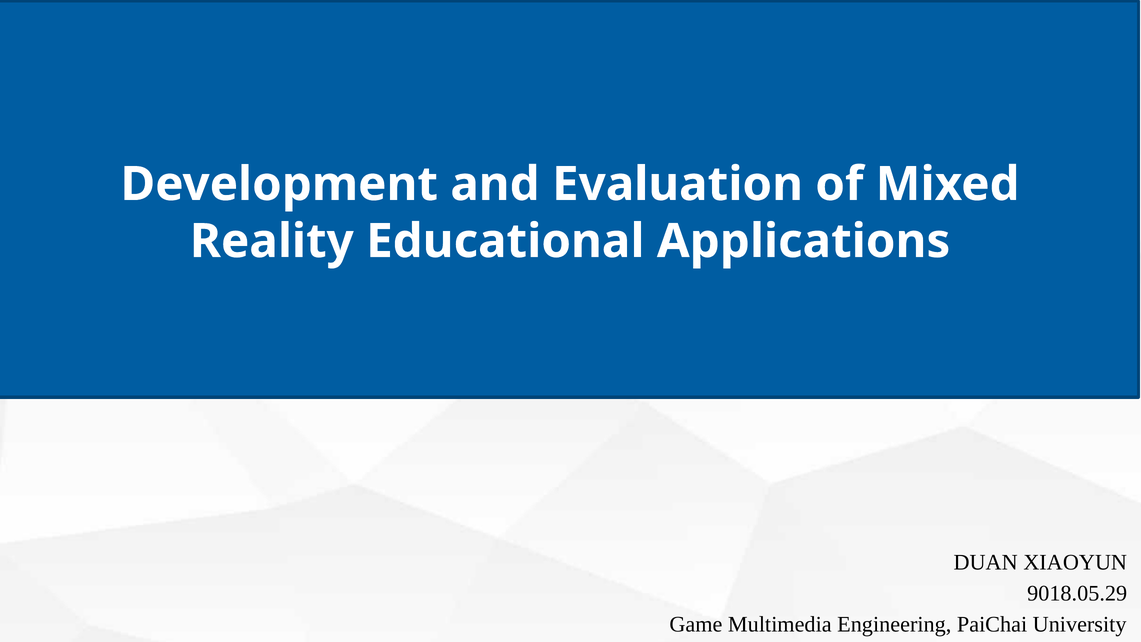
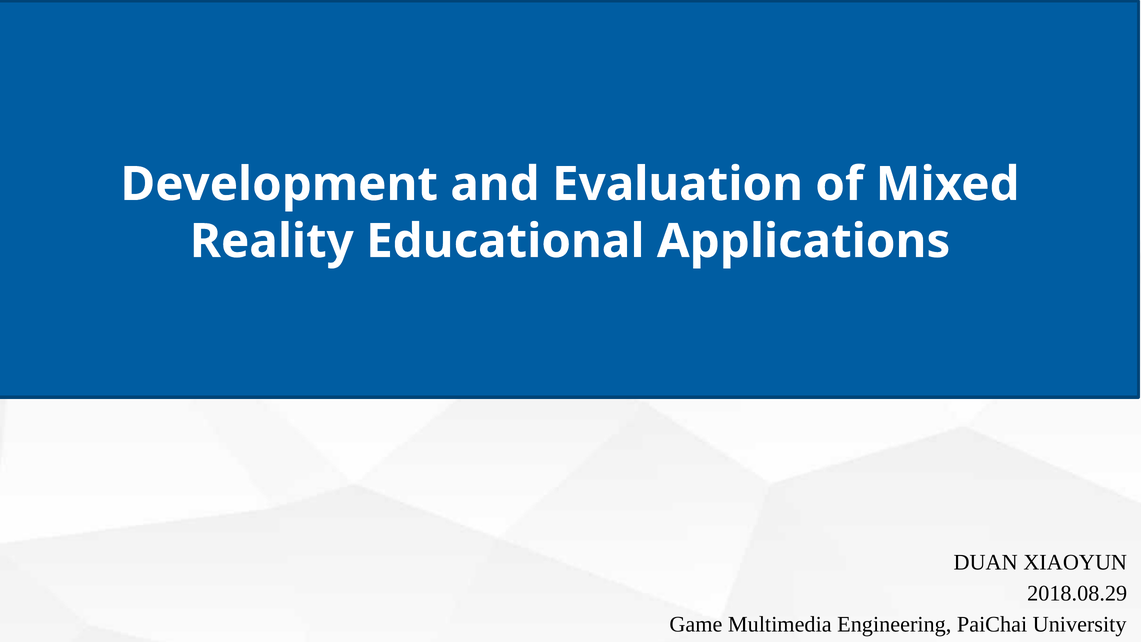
9018.05.29: 9018.05.29 -> 2018.08.29
